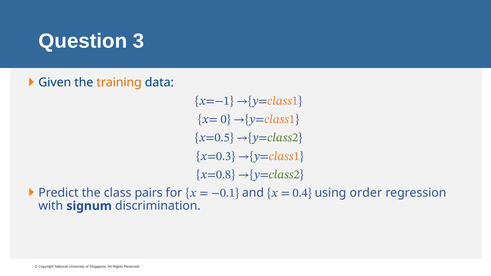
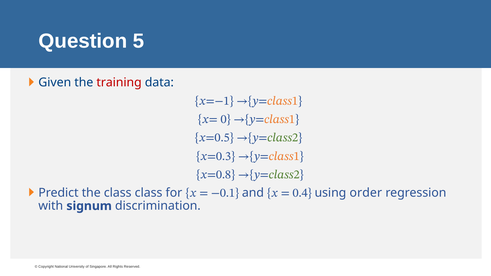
3: 3 -> 5
training colour: orange -> red
class pairs: pairs -> class
